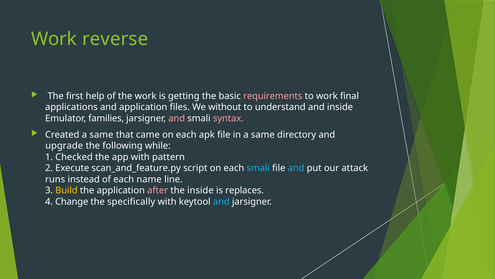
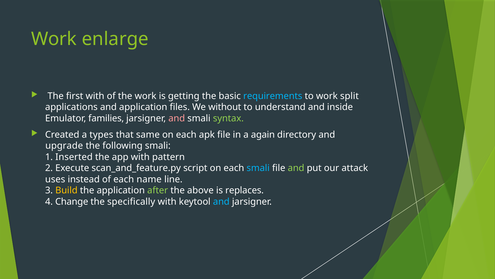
reverse: reverse -> enlarge
first help: help -> with
requirements colour: pink -> light blue
final: final -> split
syntax colour: pink -> light green
Created a same: same -> types
came: came -> same
in a same: same -> again
following while: while -> smali
Checked: Checked -> Inserted
and at (296, 168) colour: light blue -> light green
runs: runs -> uses
after colour: pink -> light green
the inside: inside -> above
